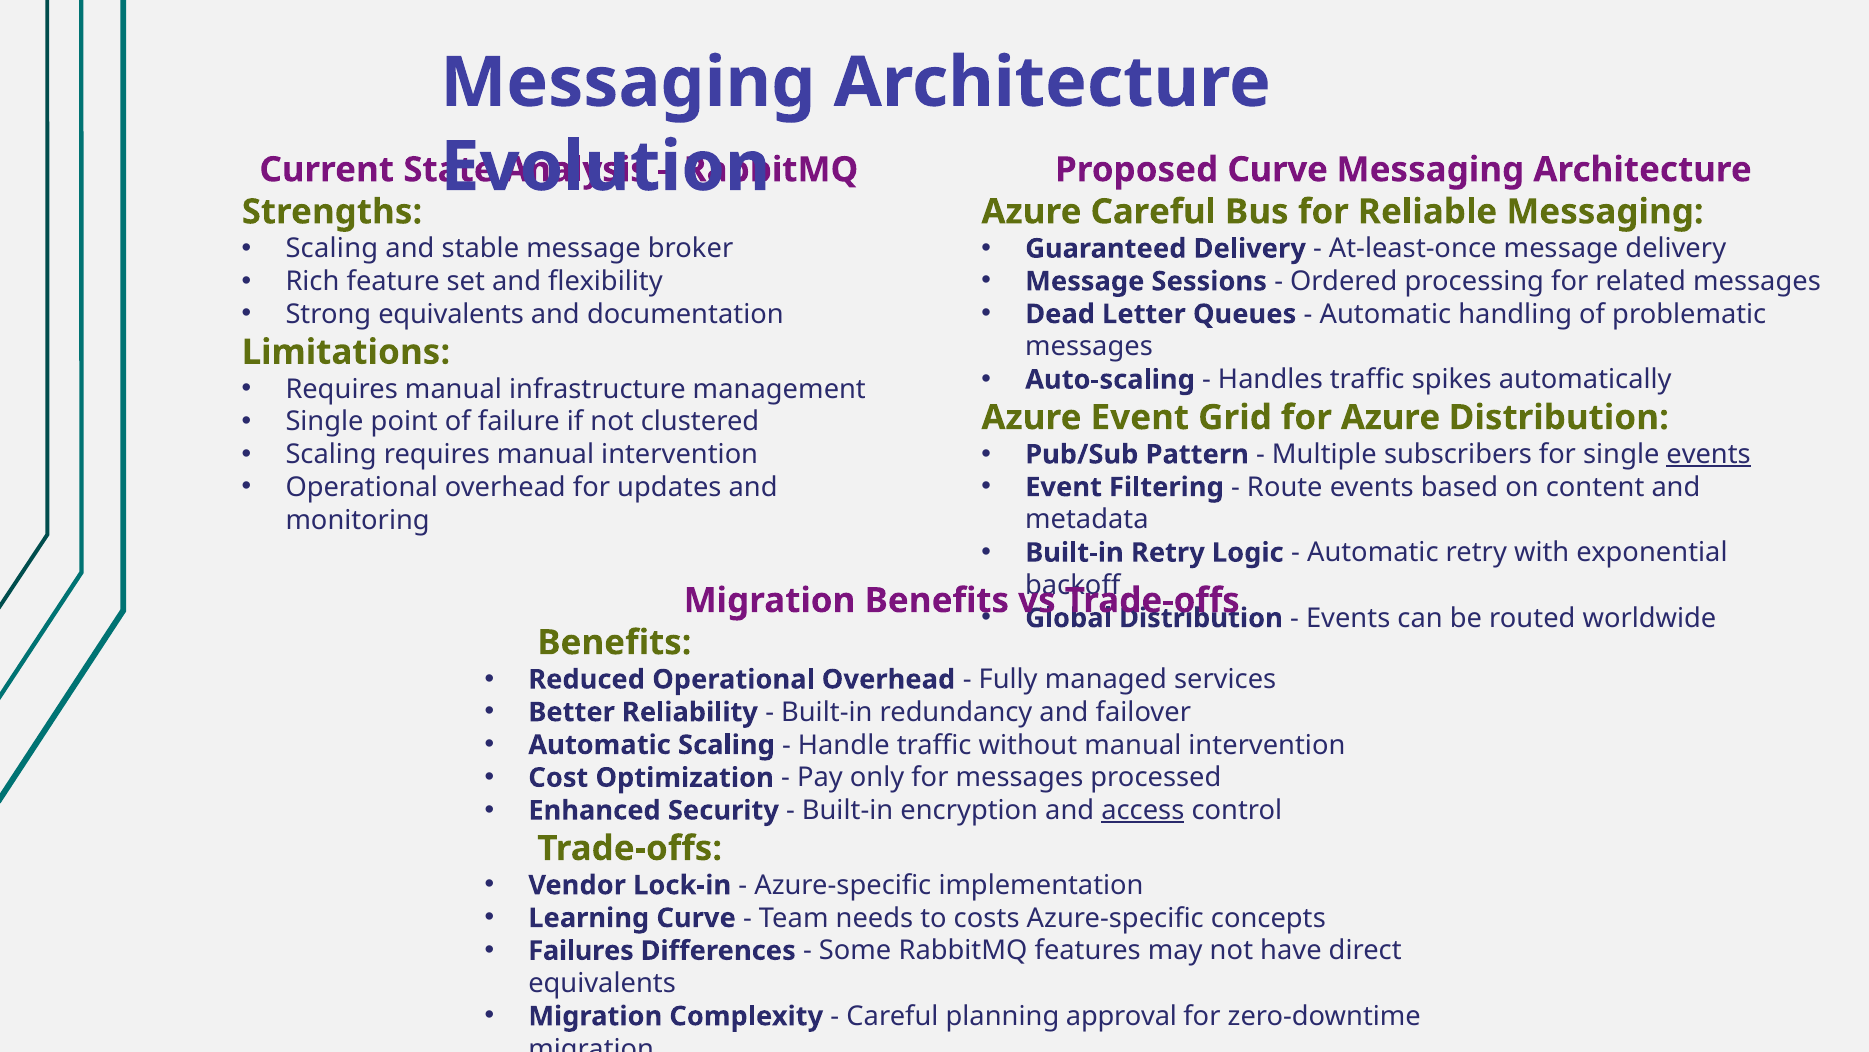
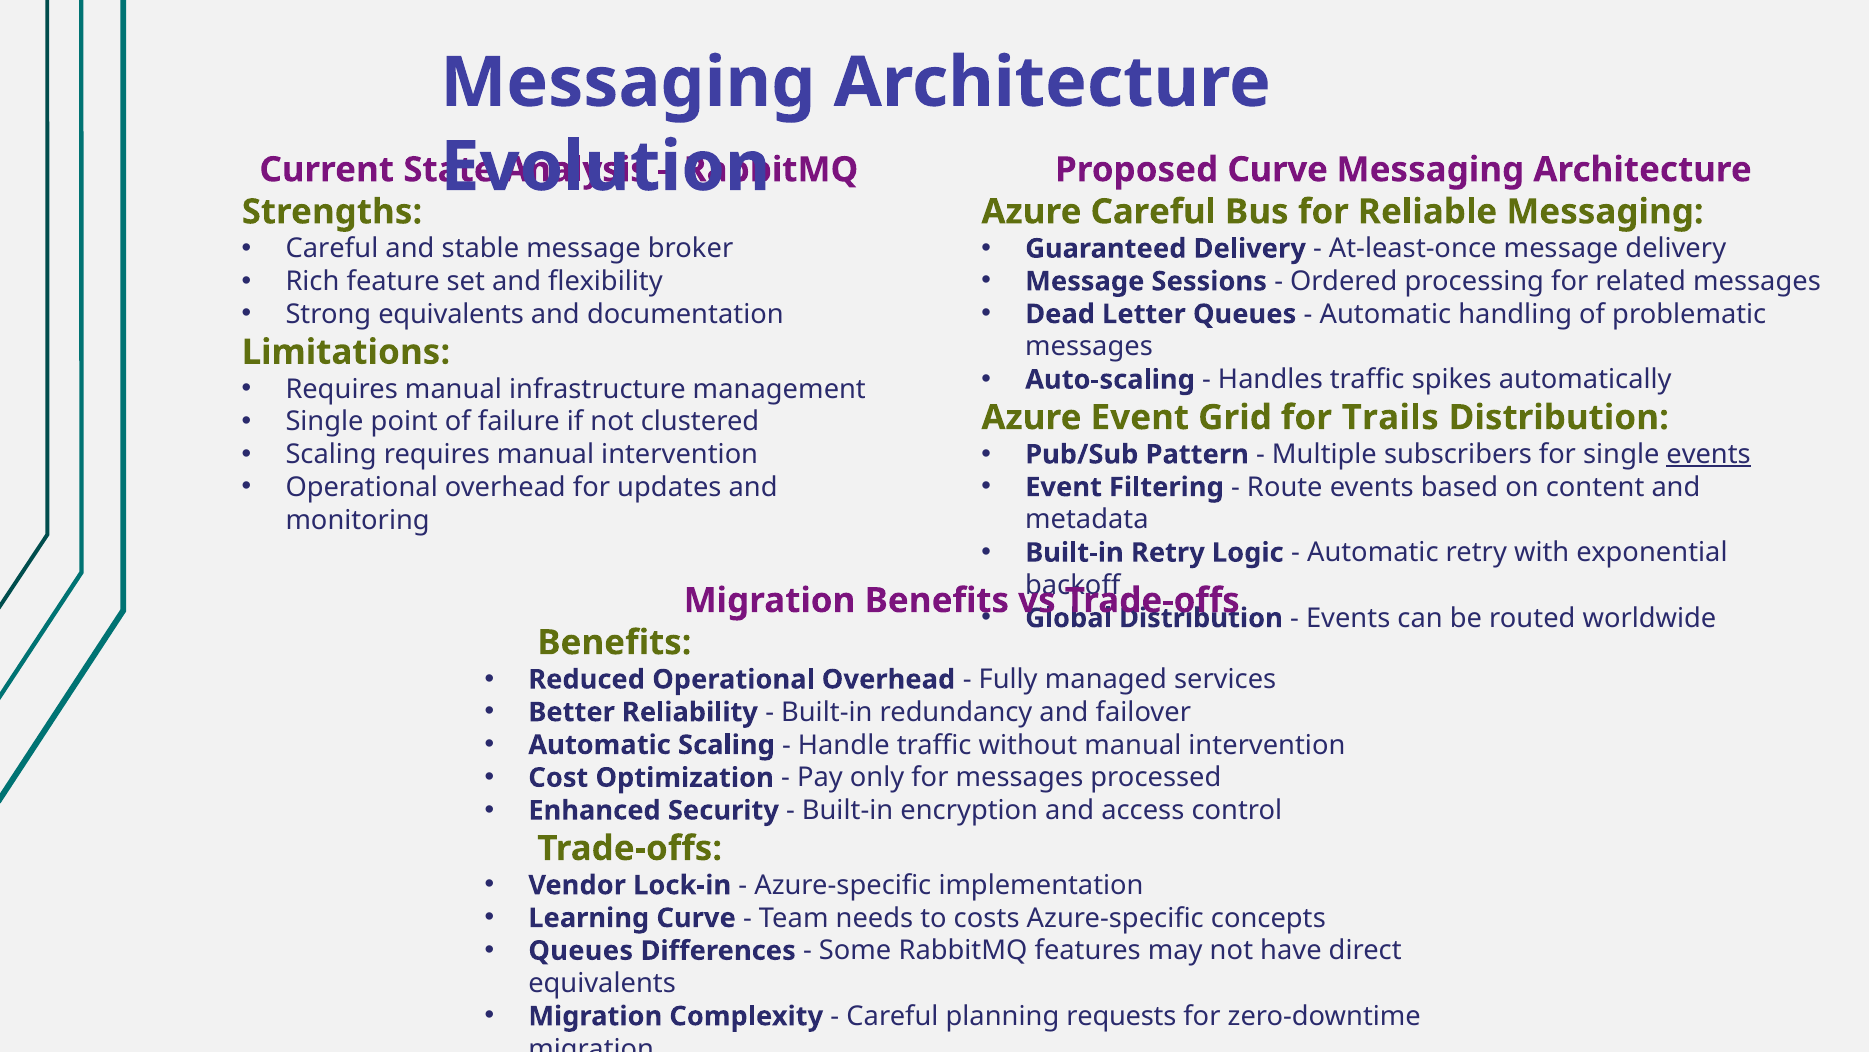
Scaling at (332, 249): Scaling -> Careful
for Azure: Azure -> Trails
access underline: present -> none
Failures at (581, 950): Failures -> Queues
approval: approval -> requests
